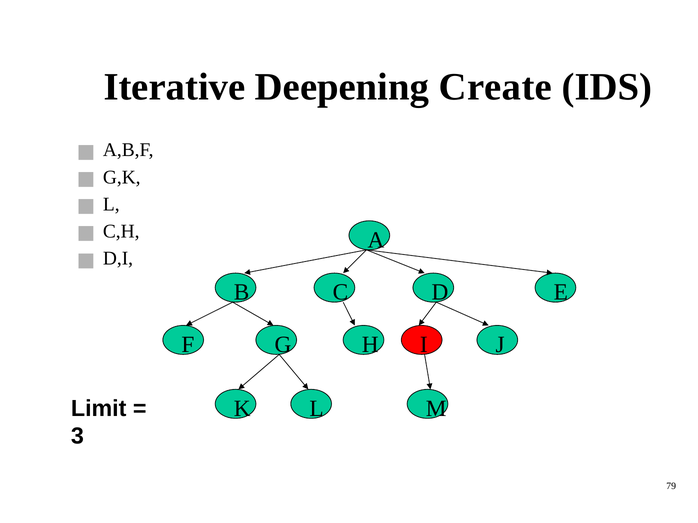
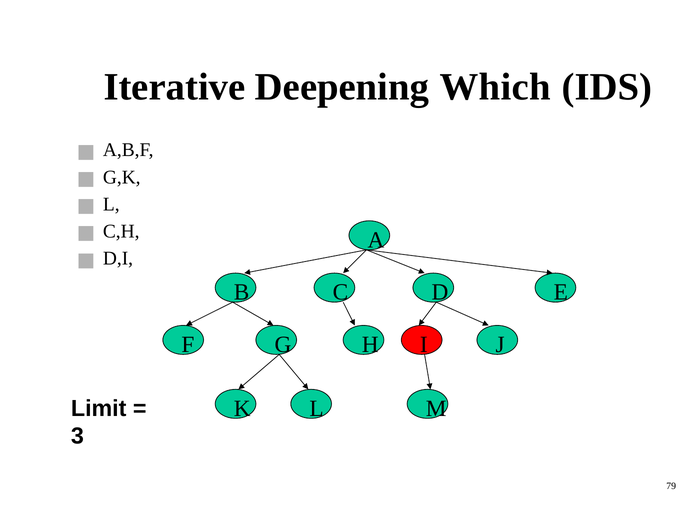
Create: Create -> Which
